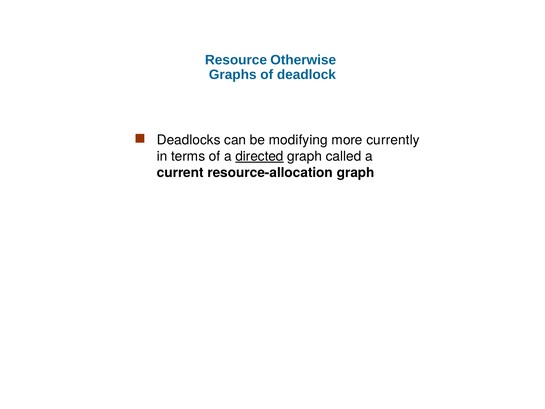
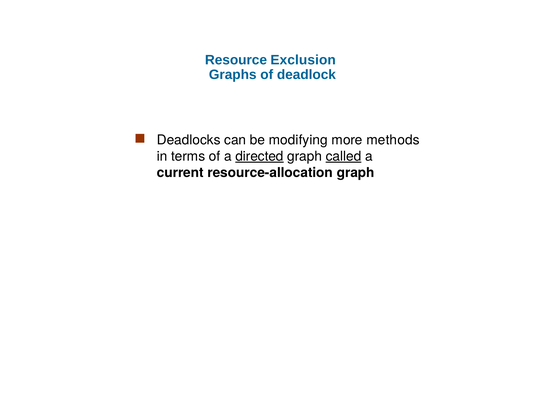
Otherwise: Otherwise -> Exclusion
currently: currently -> methods
called underline: none -> present
